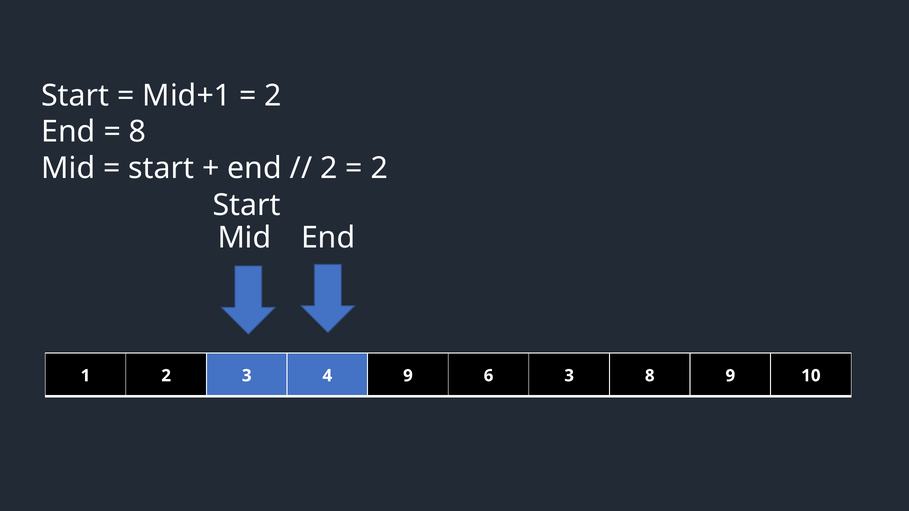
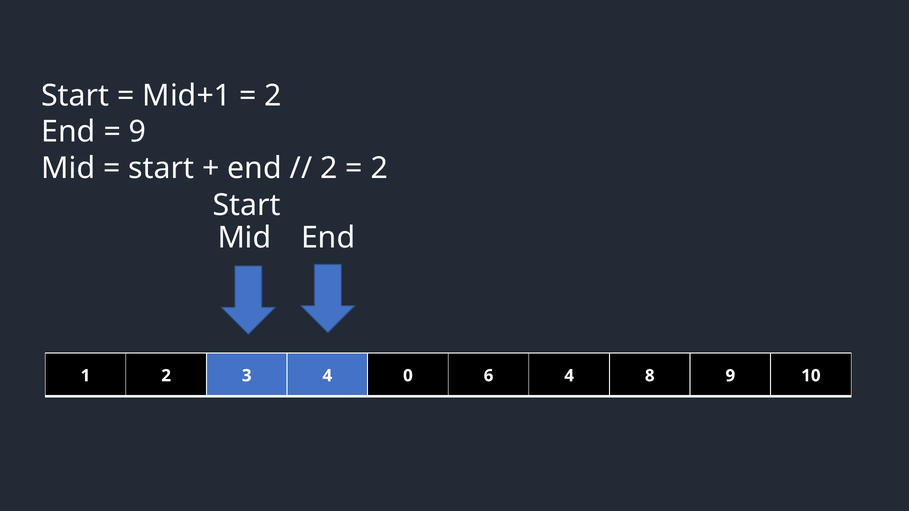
8 at (137, 132): 8 -> 9
4 9: 9 -> 0
6 3: 3 -> 4
